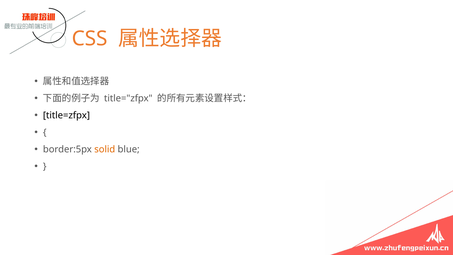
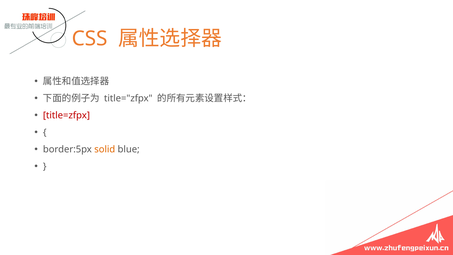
title=zfpx colour: black -> red
